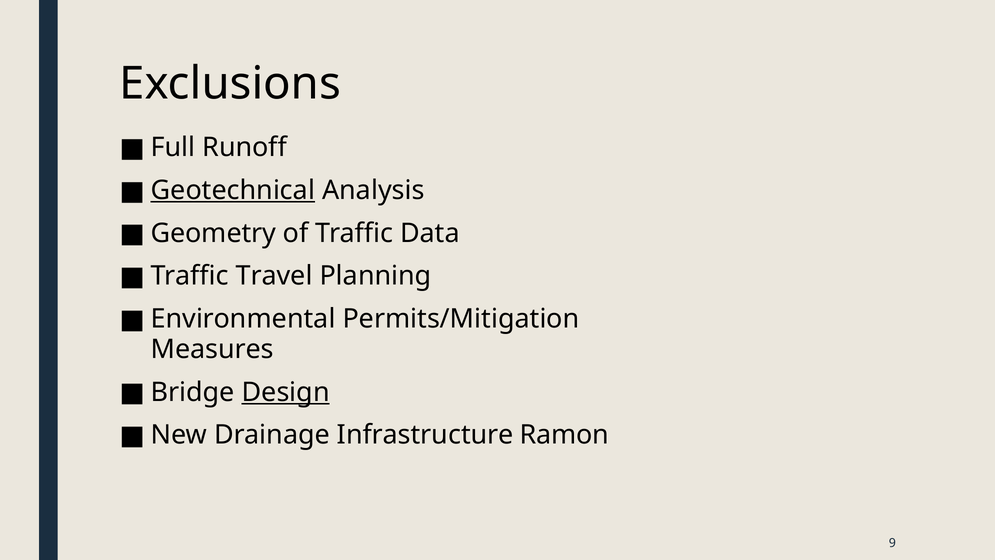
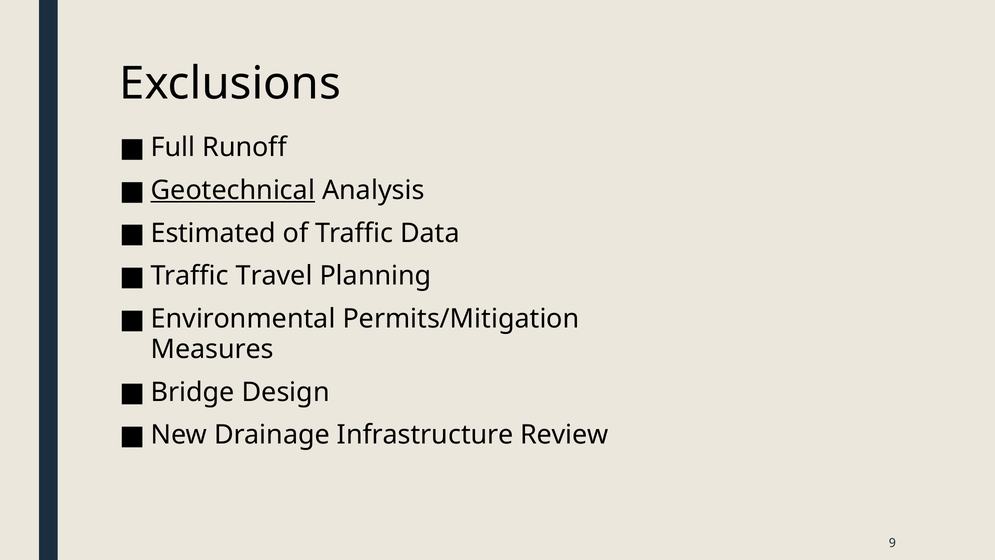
Geometry: Geometry -> Estimated
Design underline: present -> none
Ramon: Ramon -> Review
